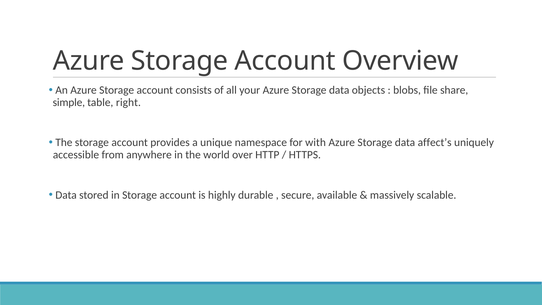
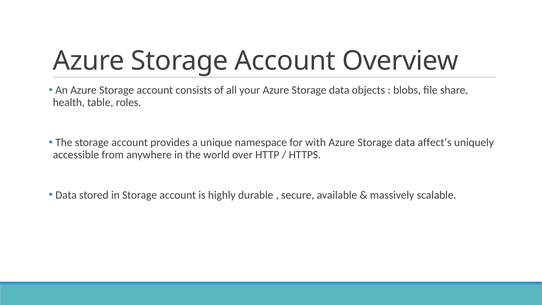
simple: simple -> health
right: right -> roles
